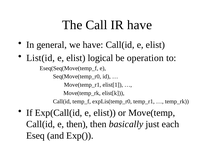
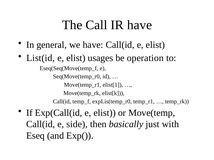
logical: logical -> usages
e then: then -> side
each: each -> with
